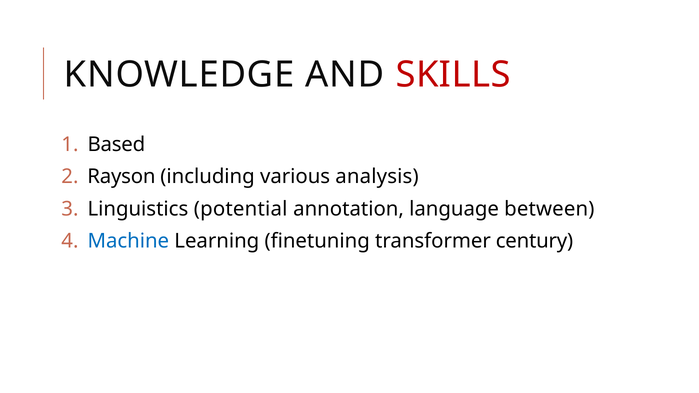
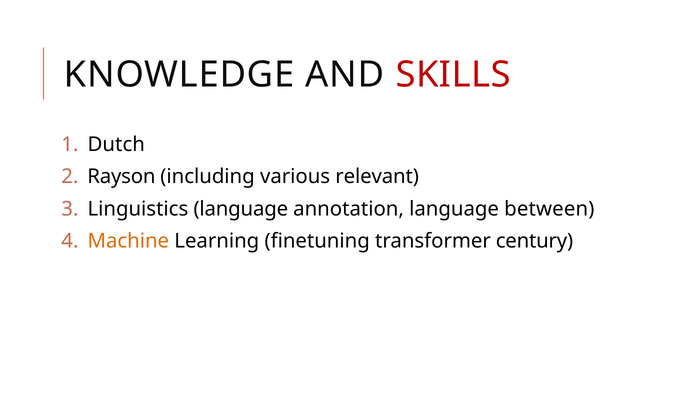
Based: Based -> Dutch
analysis: analysis -> relevant
Linguistics potential: potential -> language
Machine colour: blue -> orange
